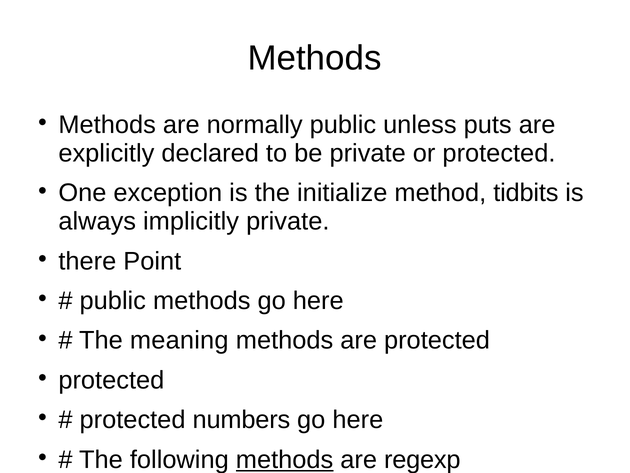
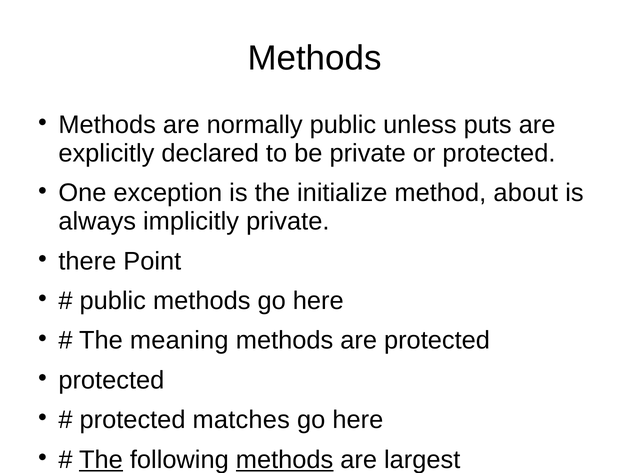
tidbits: tidbits -> about
numbers: numbers -> matches
The at (101, 459) underline: none -> present
regexp: regexp -> largest
